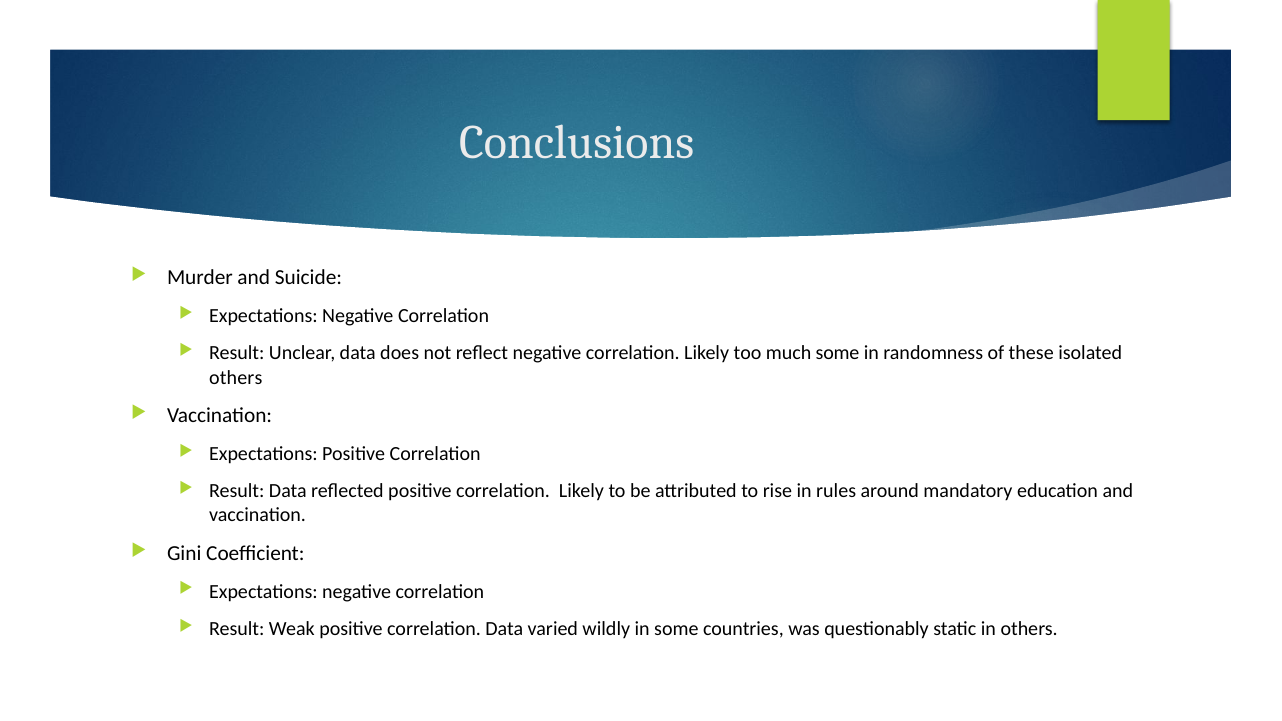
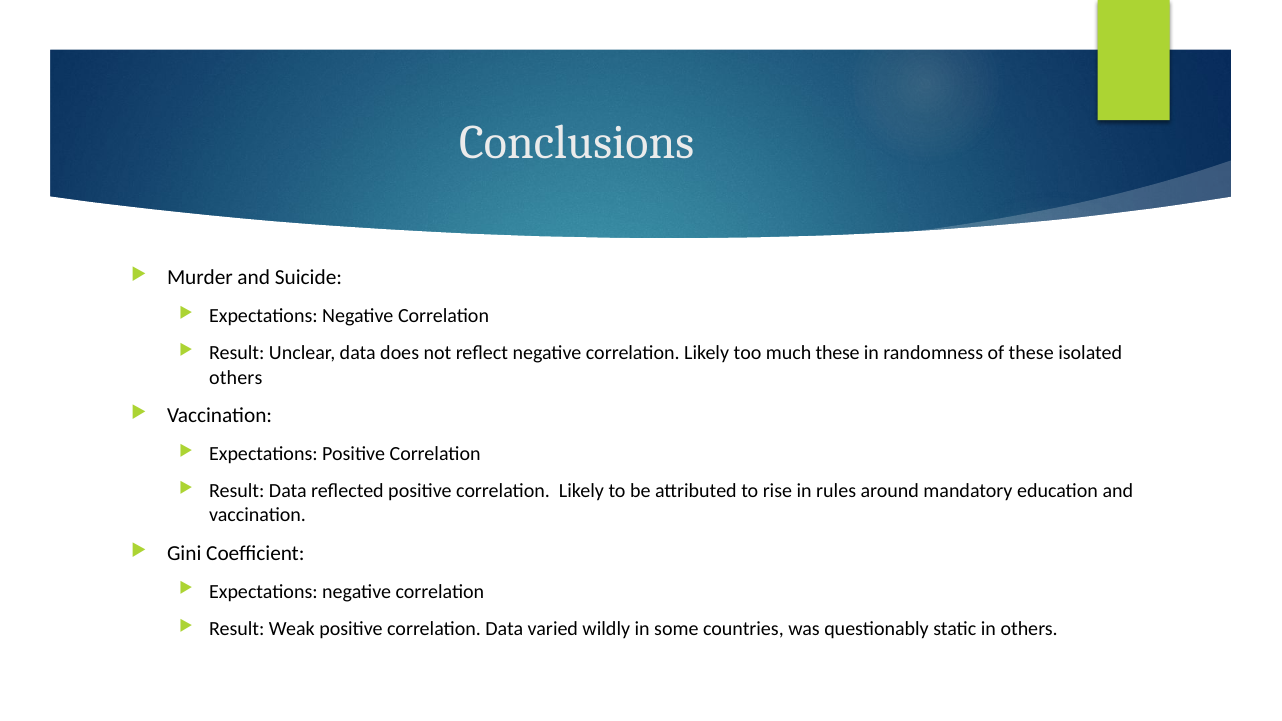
much some: some -> these
